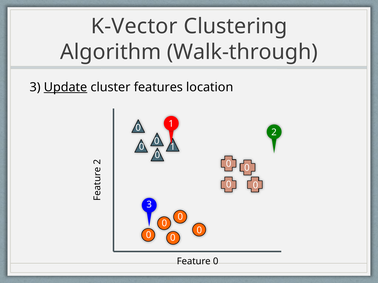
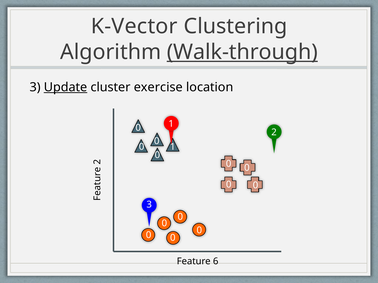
Walk-through underline: none -> present
features: features -> exercise
Feature 0: 0 -> 6
